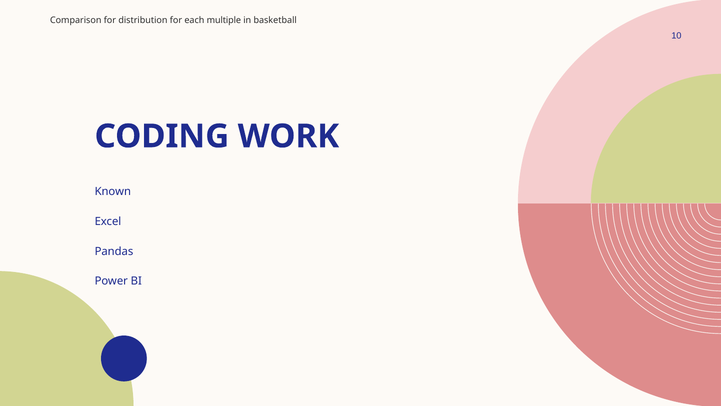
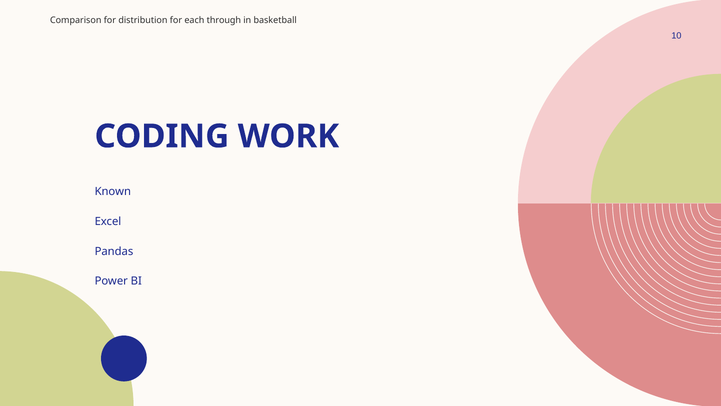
multiple: multiple -> through
